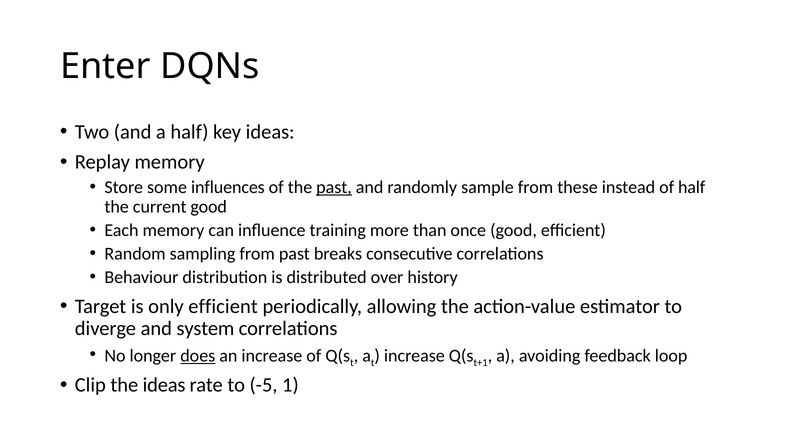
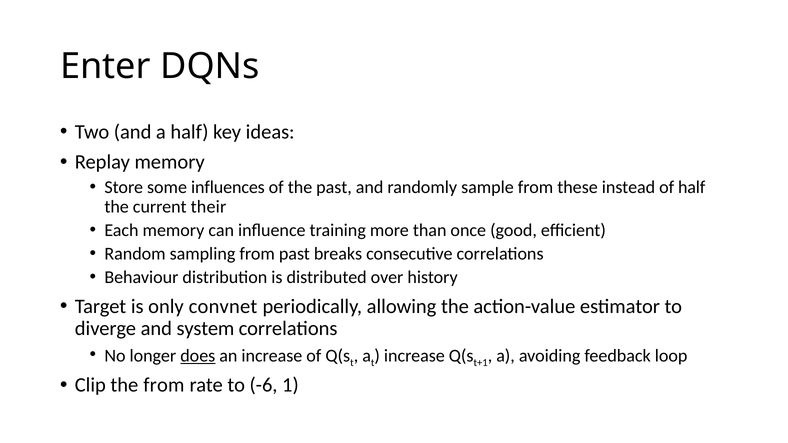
past at (334, 187) underline: present -> none
current good: good -> their
only efficient: efficient -> convnet
the ideas: ideas -> from
-5: -5 -> -6
